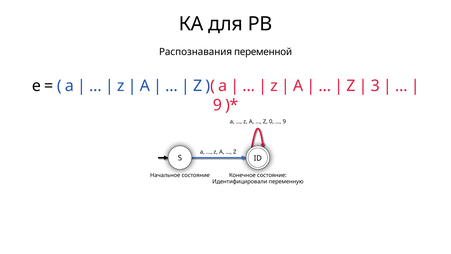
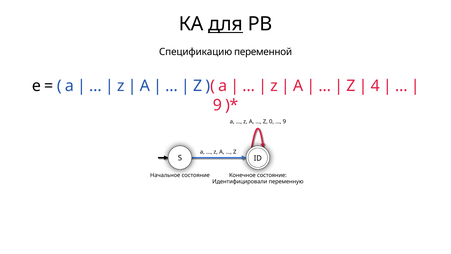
для underline: none -> present
Распознавания: Распознавания -> Спецификацию
3: 3 -> 4
